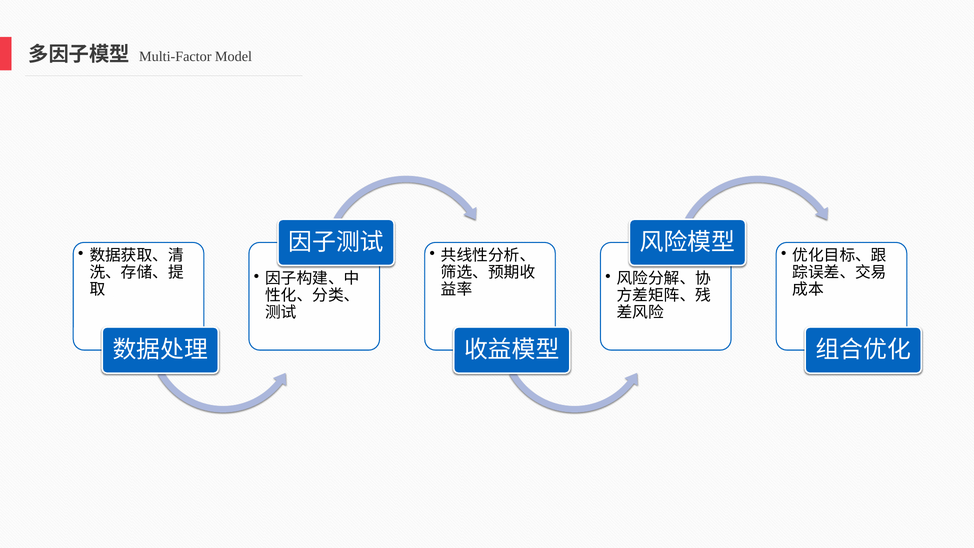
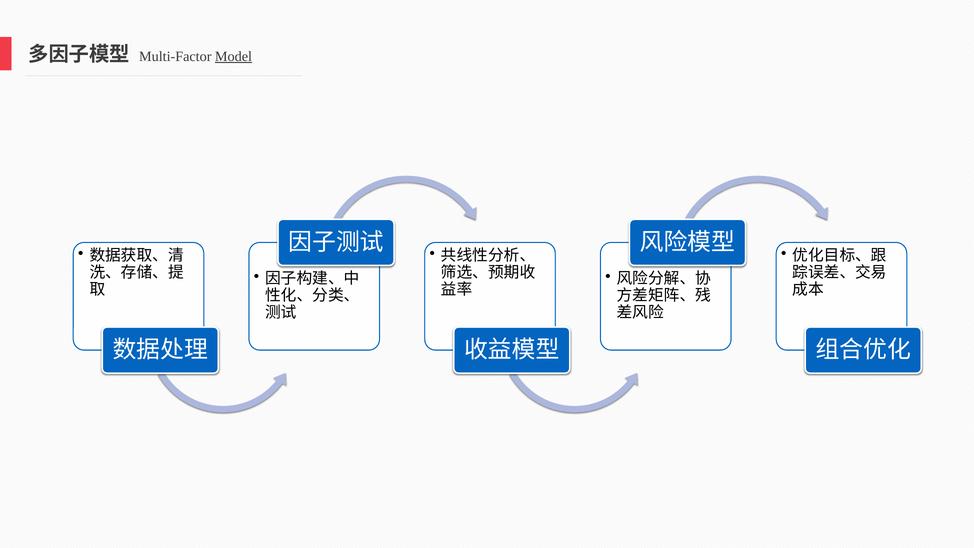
Model underline: none -> present
